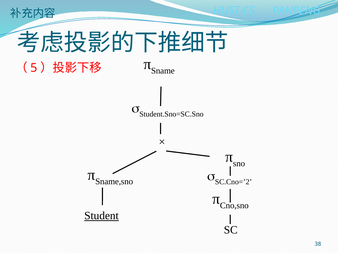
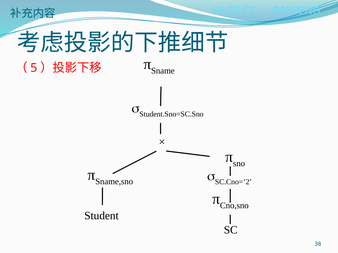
Student underline: present -> none
